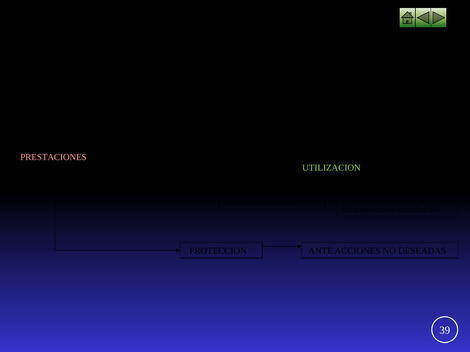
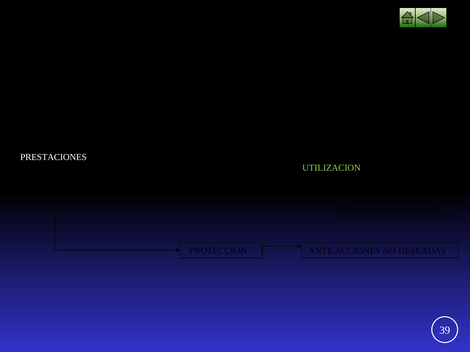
PRESTACIONES at (54, 157) colour: pink -> white
